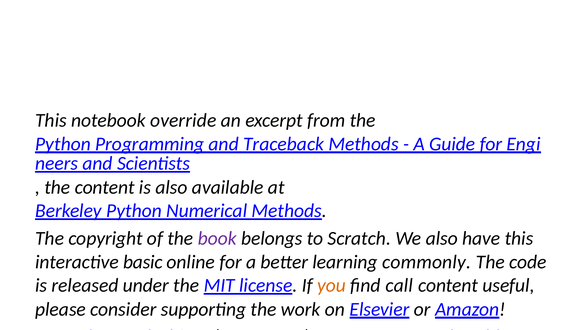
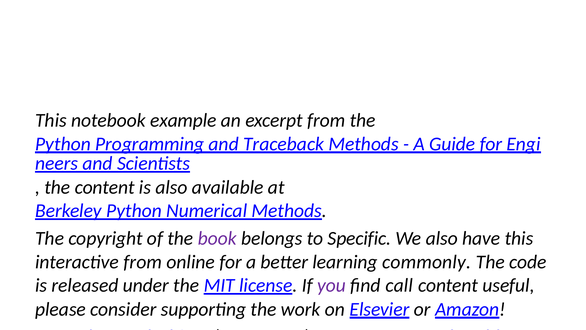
override: override -> example
Scratch: Scratch -> Specific
interactive basic: basic -> from
you colour: orange -> purple
